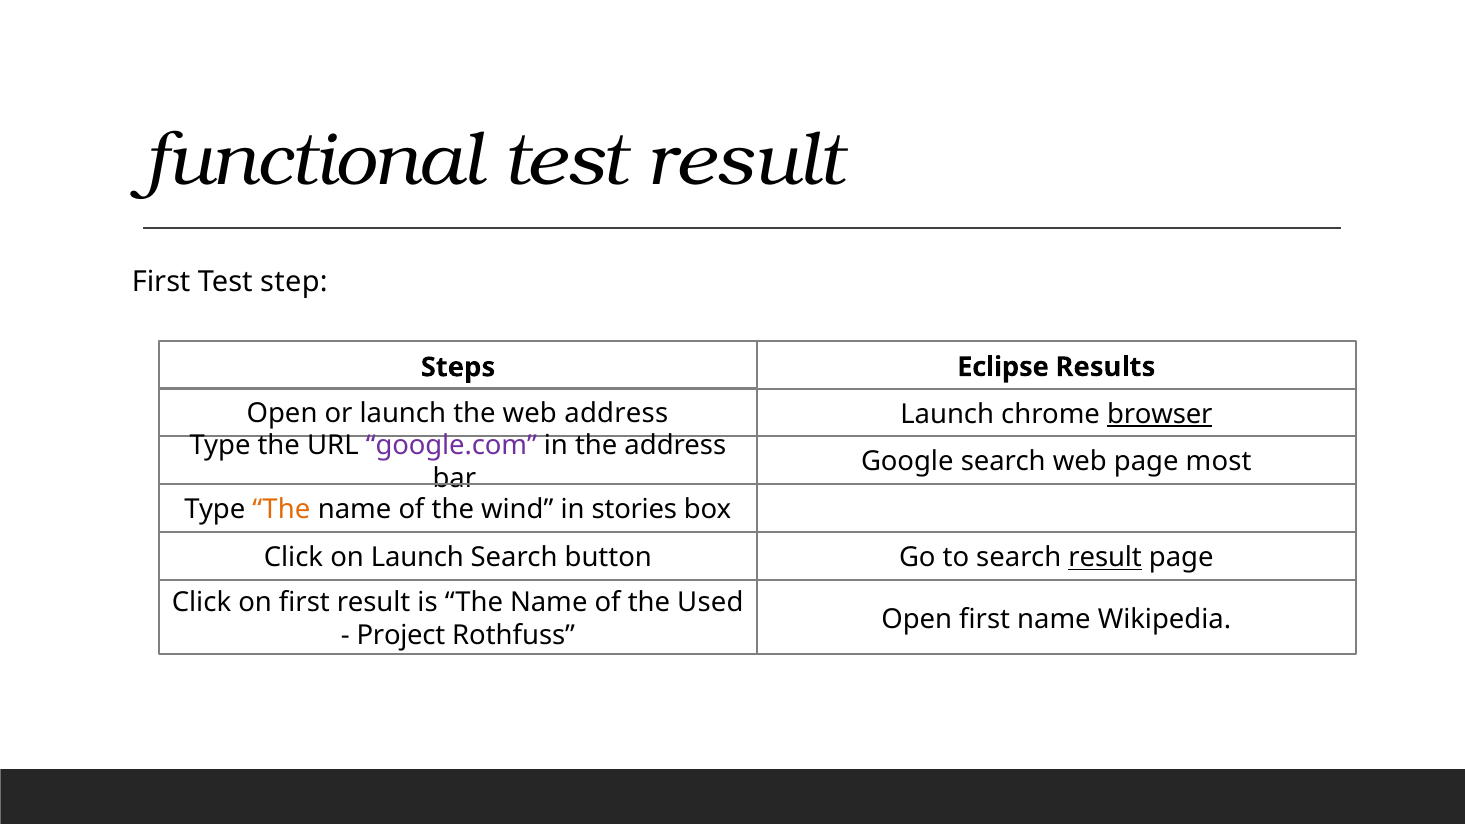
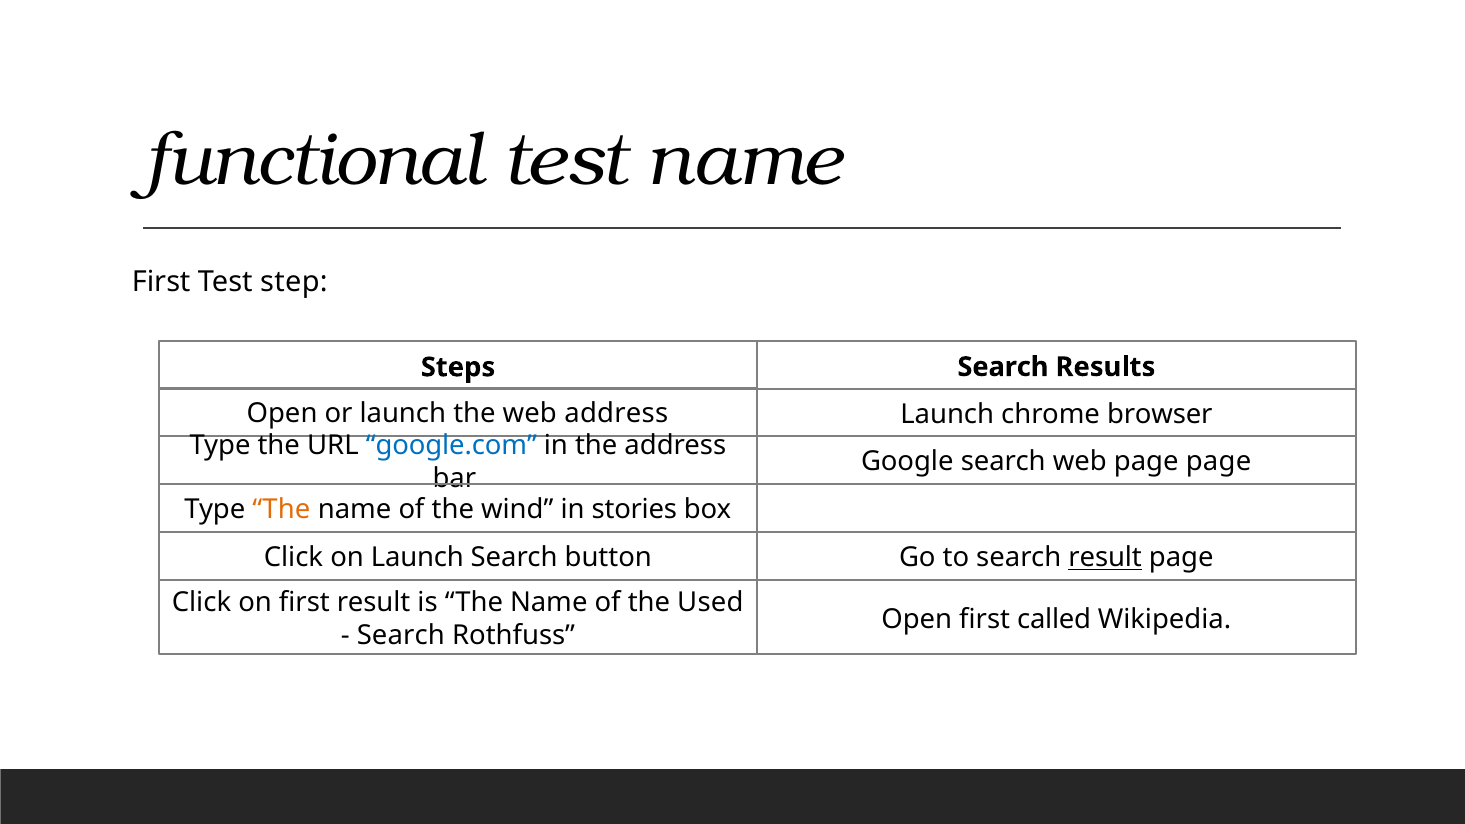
test result: result -> name
Eclipse at (1003, 367): Eclipse -> Search
browser underline: present -> none
google.com colour: purple -> blue
page most: most -> page
first name: name -> called
Project at (401, 635): Project -> Search
